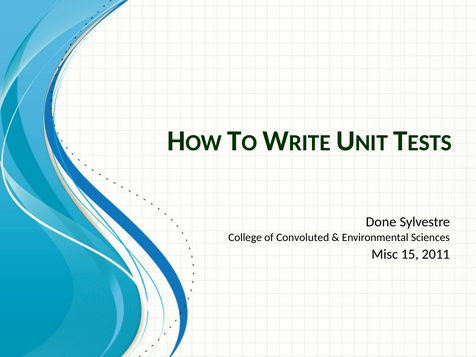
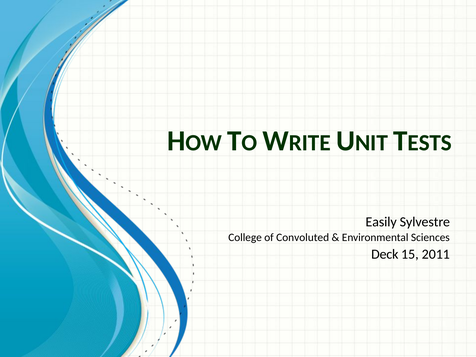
Done: Done -> Easily
Misc: Misc -> Deck
